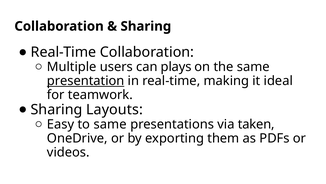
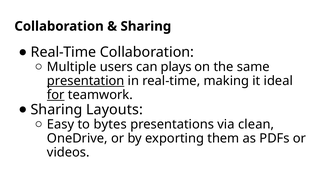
for underline: none -> present
to same: same -> bytes
taken: taken -> clean
